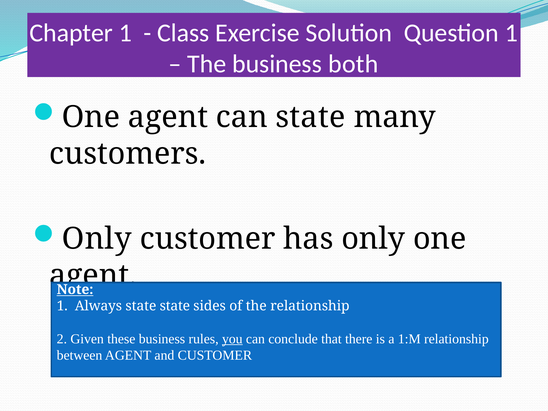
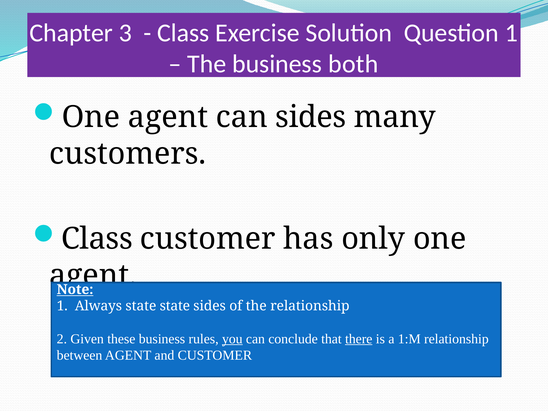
Chapter 1: 1 -> 3
can state: state -> sides
Only at (97, 239): Only -> Class
there underline: none -> present
